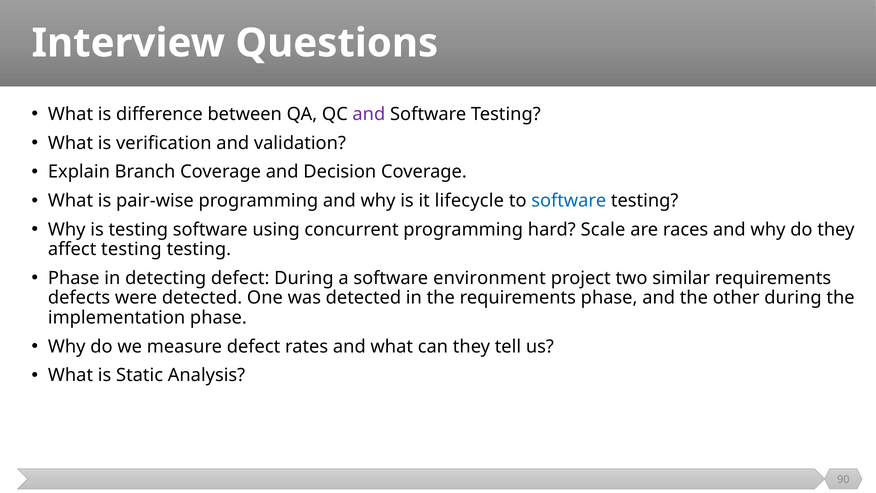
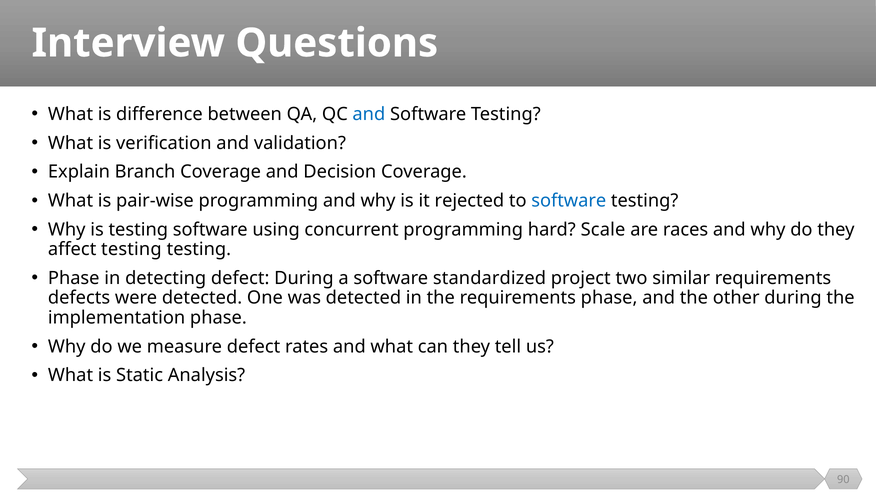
and at (369, 114) colour: purple -> blue
lifecycle: lifecycle -> rejected
environment: environment -> standardized
